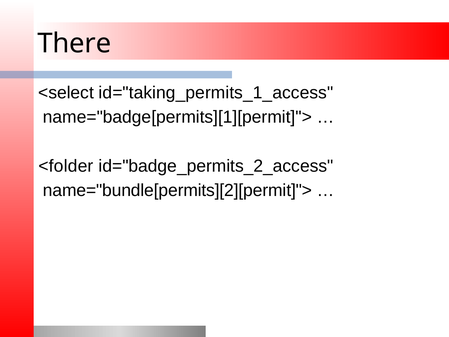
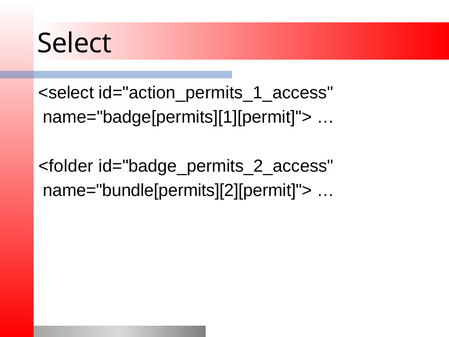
There: There -> Select
id="taking_permits_1_access: id="taking_permits_1_access -> id="action_permits_1_access
